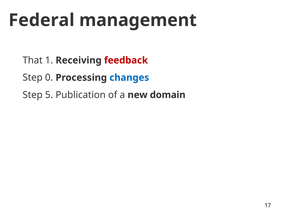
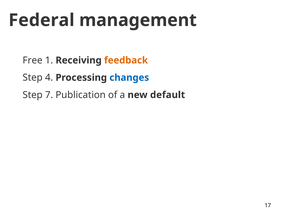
That: That -> Free
feedback colour: red -> orange
0: 0 -> 4
5: 5 -> 7
domain: domain -> default
